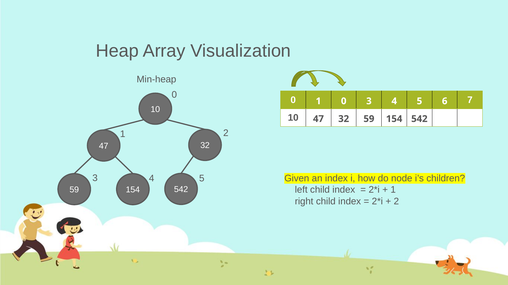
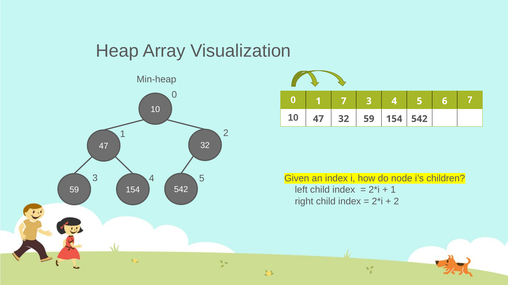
1 0: 0 -> 7
